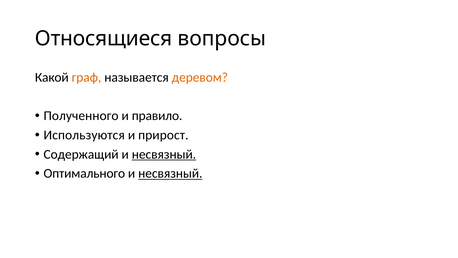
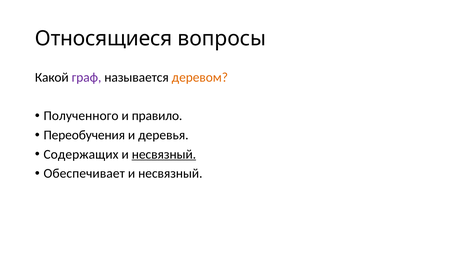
граф colour: orange -> purple
Используются: Используются -> Переобучения
прирост: прирост -> деревья
Содержащий: Содержащий -> Содержащих
Оптимального: Оптимального -> Обеспечивает
несвязный at (170, 173) underline: present -> none
